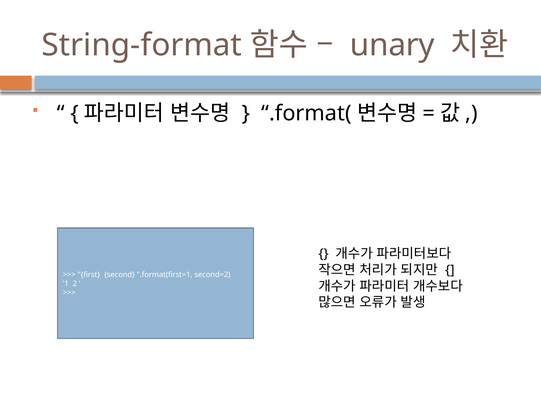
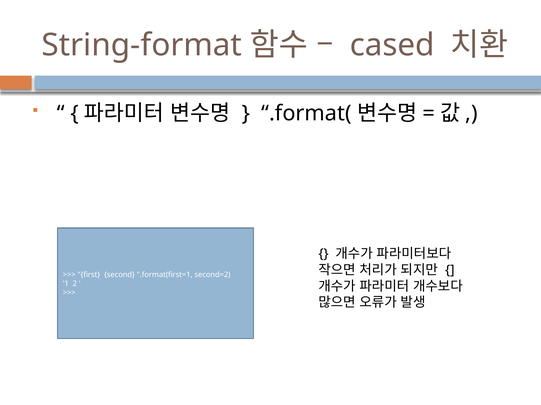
unary: unary -> cased
